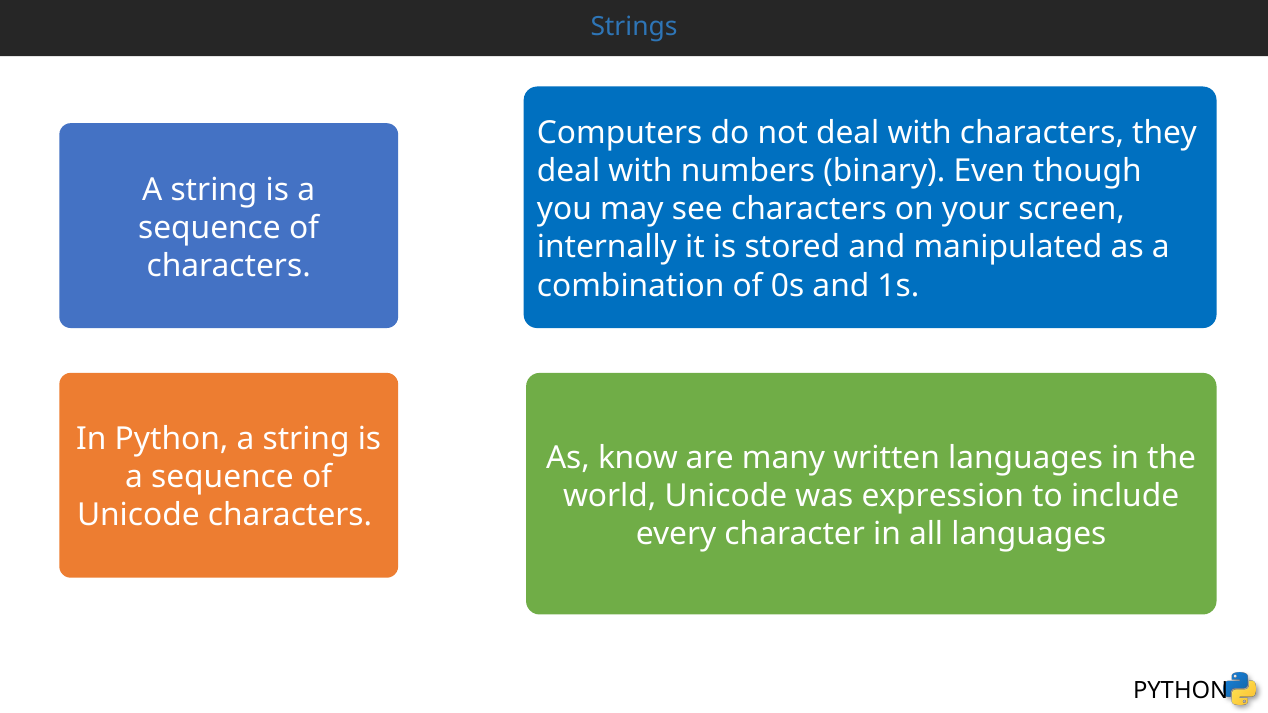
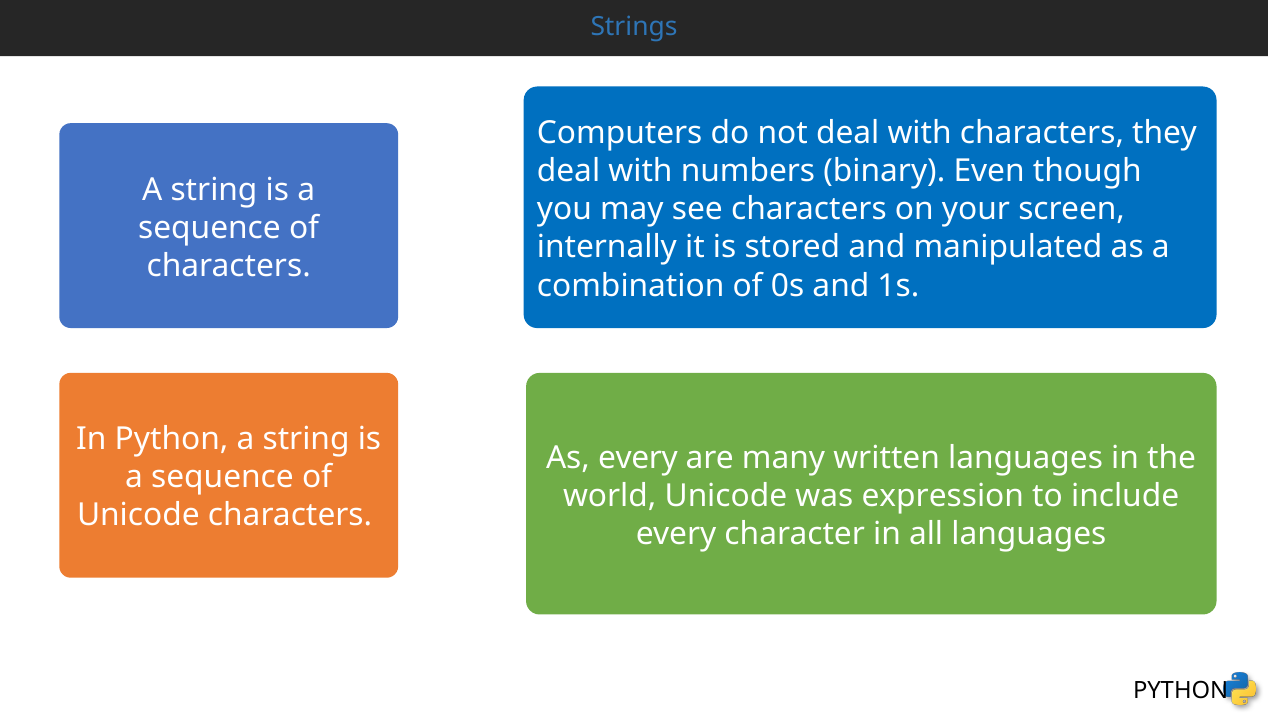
As know: know -> every
